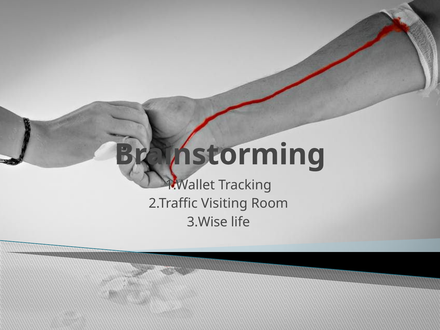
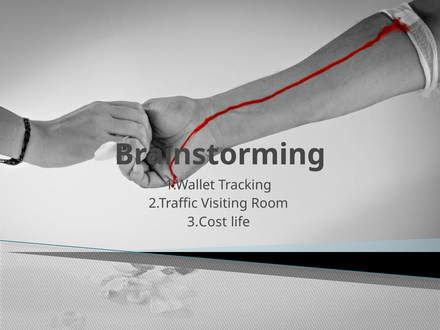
3.Wise: 3.Wise -> 3.Cost
